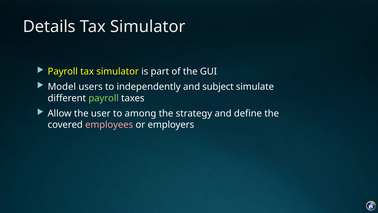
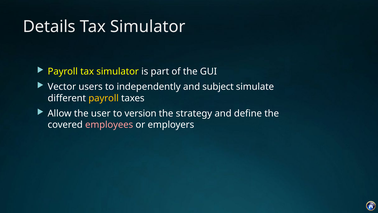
Model: Model -> Vector
payroll at (104, 98) colour: light green -> yellow
among: among -> version
